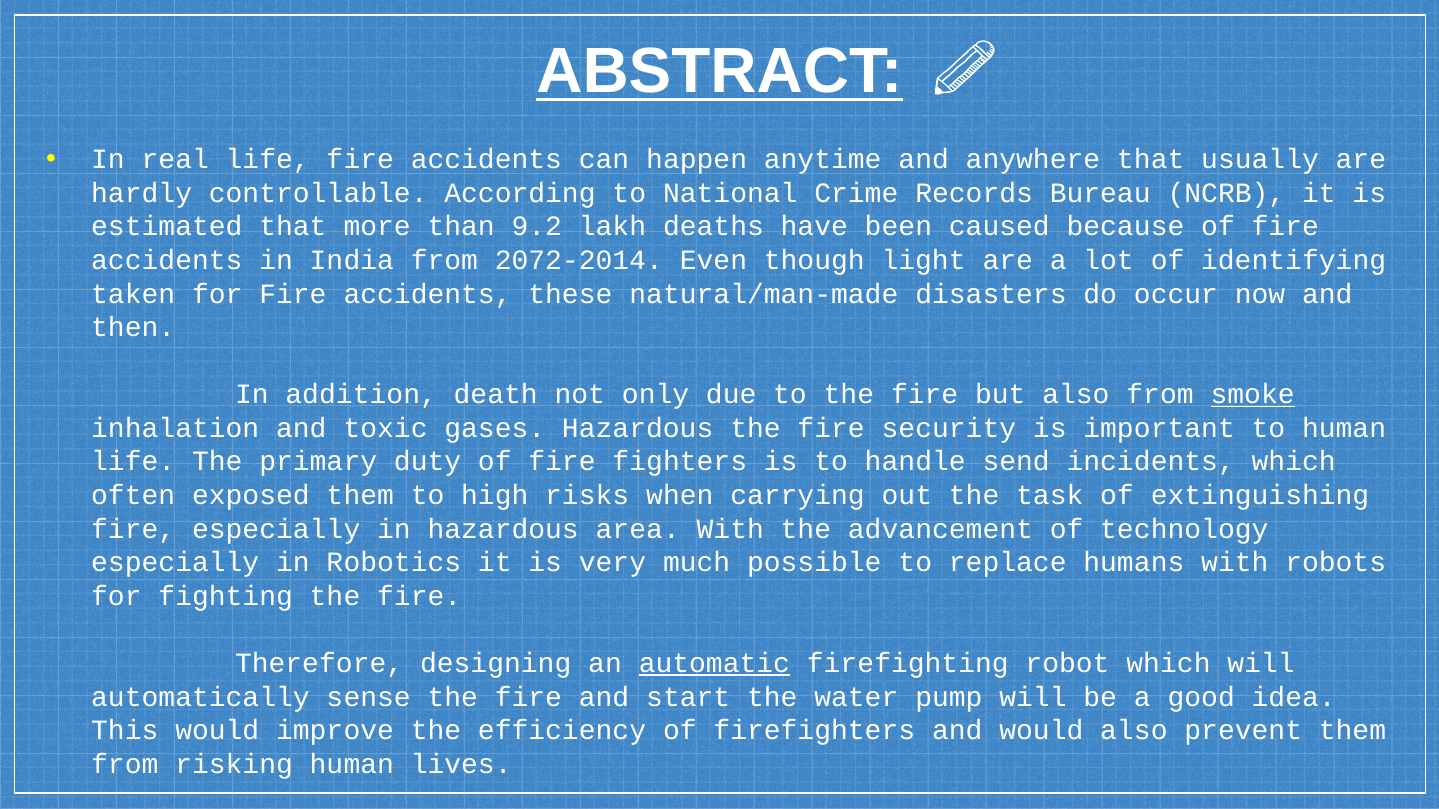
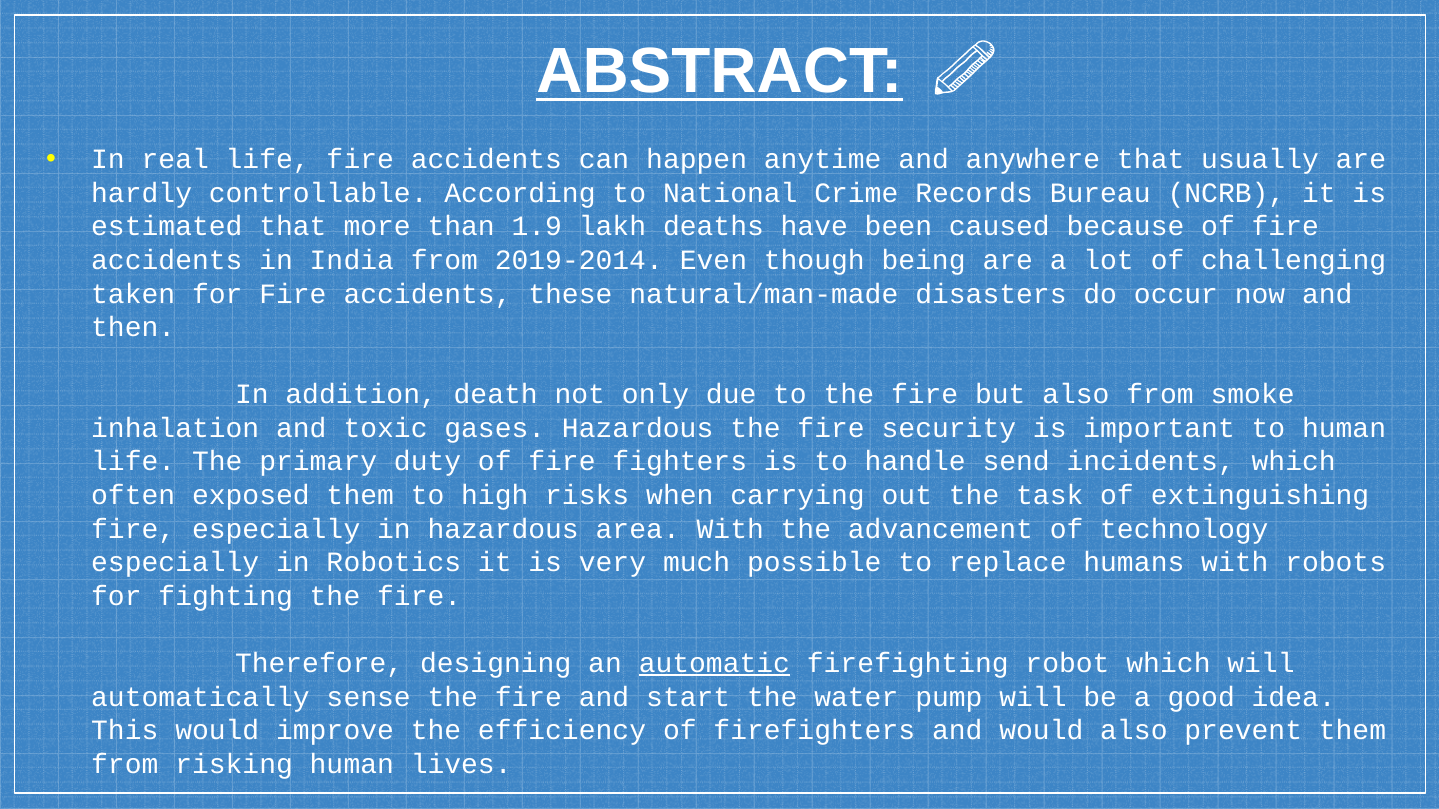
9.2: 9.2 -> 1.9
2072-2014: 2072-2014 -> 2019-2014
light: light -> being
identifying: identifying -> challenging
smoke underline: present -> none
